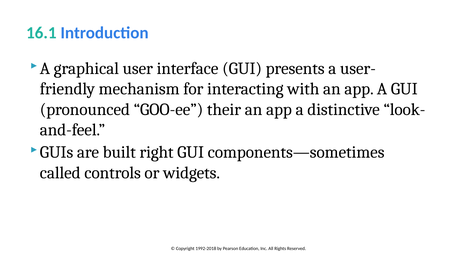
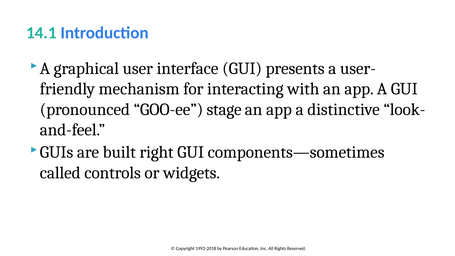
16.1: 16.1 -> 14.1
their: their -> stage
